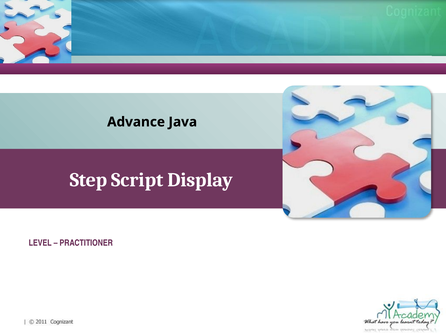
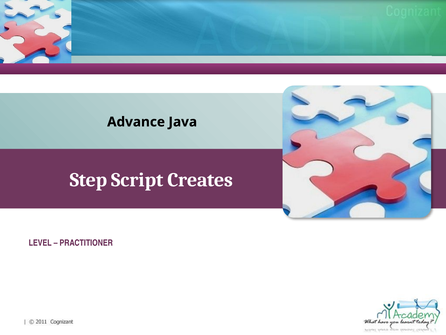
Display: Display -> Creates
